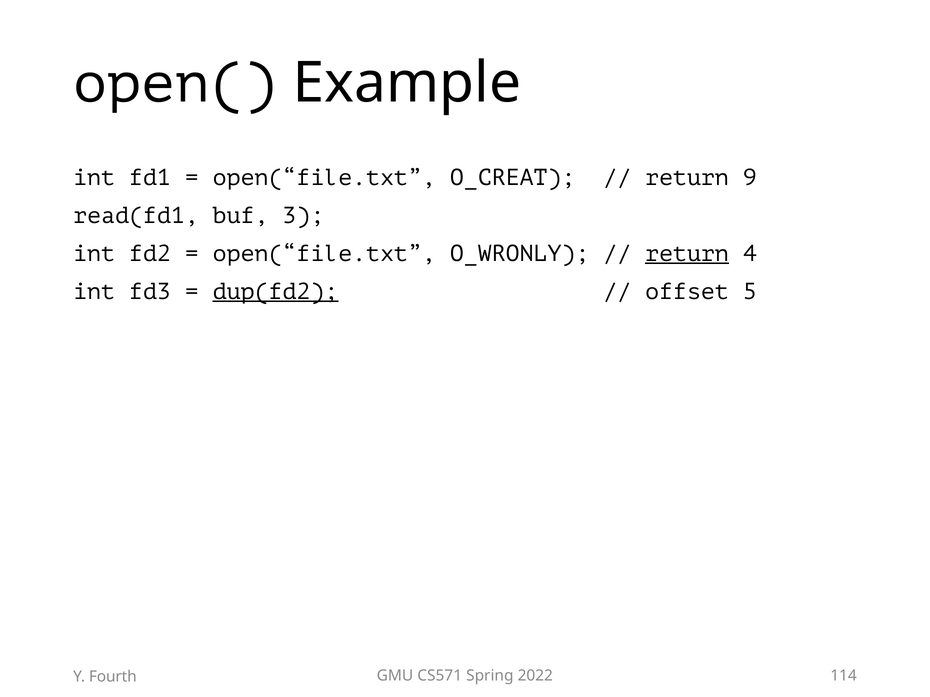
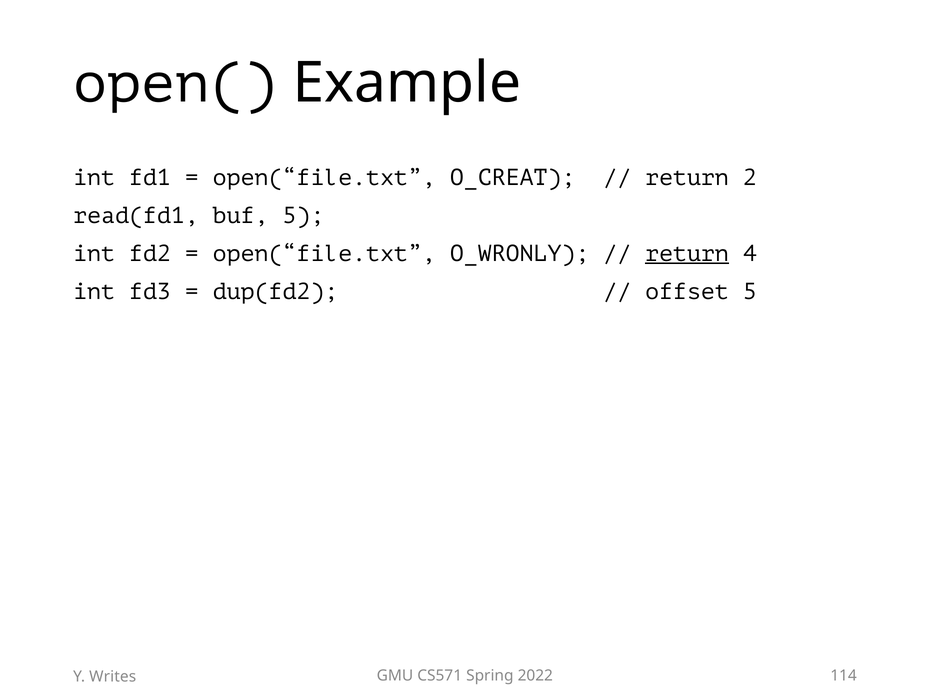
9: 9 -> 2
buf 3: 3 -> 5
dup(fd2 underline: present -> none
Fourth: Fourth -> Writes
